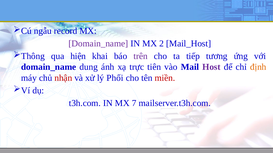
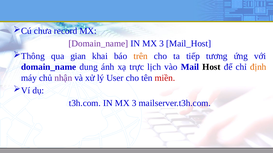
ngẫu: ngẫu -> chưa
2 at (162, 44): 2 -> 3
hiện: hiện -> gian
trên colour: purple -> orange
tiên: tiên -> lịch
Host colour: purple -> black
nhận colour: red -> purple
Phối: Phối -> User
t3h.com IN MX 7: 7 -> 3
